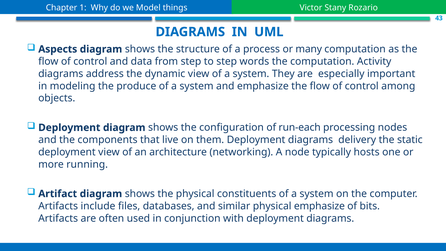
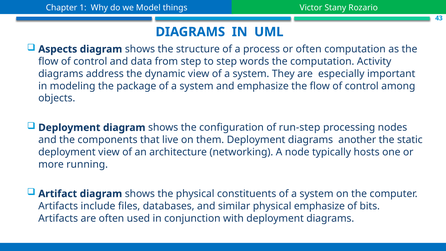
or many: many -> often
produce: produce -> package
run-each: run-each -> run-step
delivery: delivery -> another
